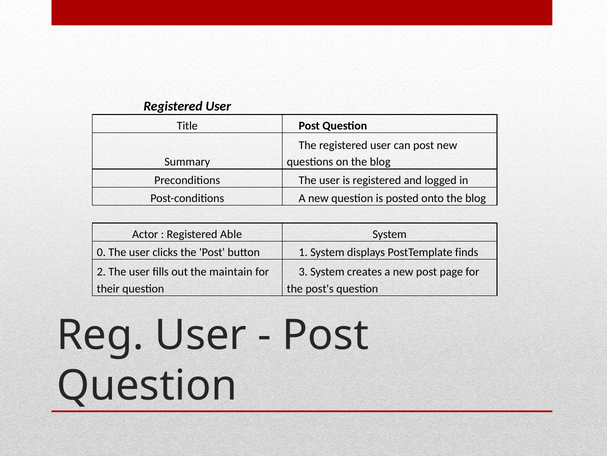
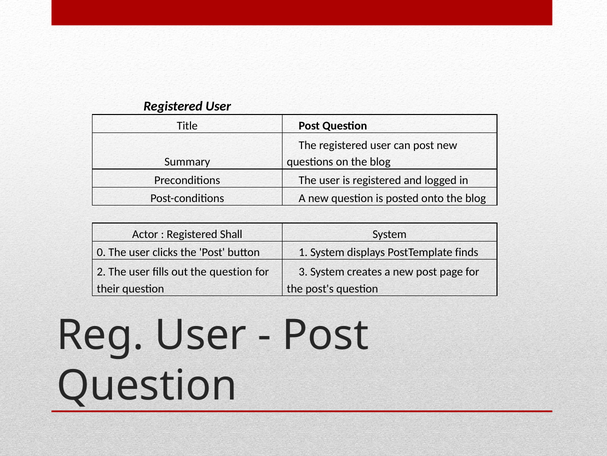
Able: Able -> Shall
the maintain: maintain -> question
